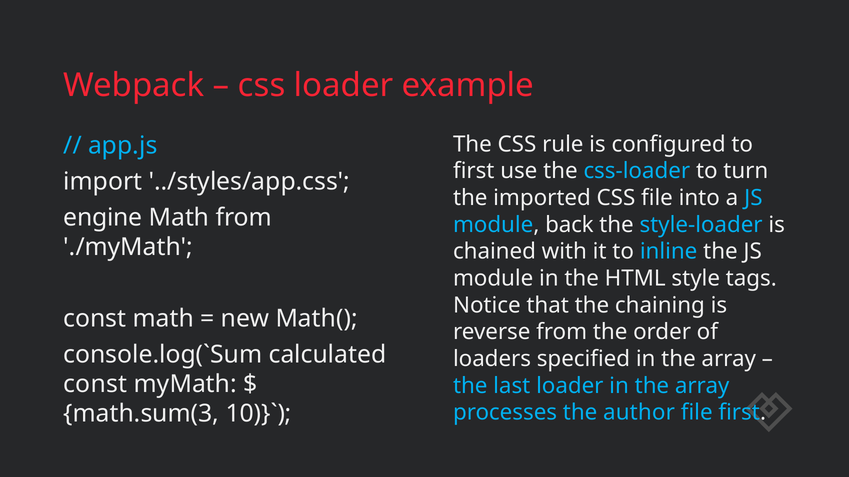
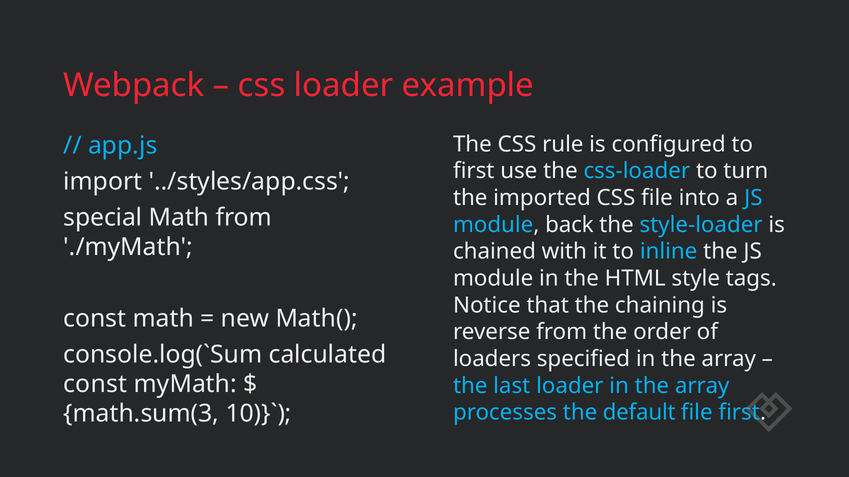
engine: engine -> special
author: author -> default
